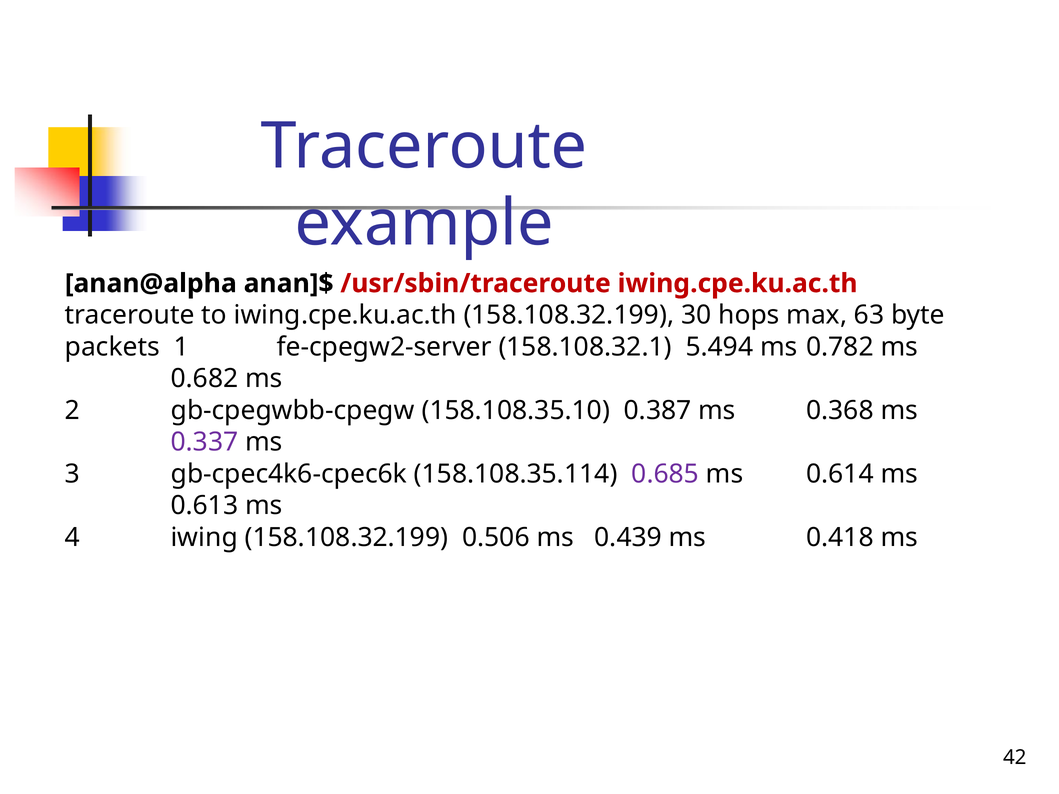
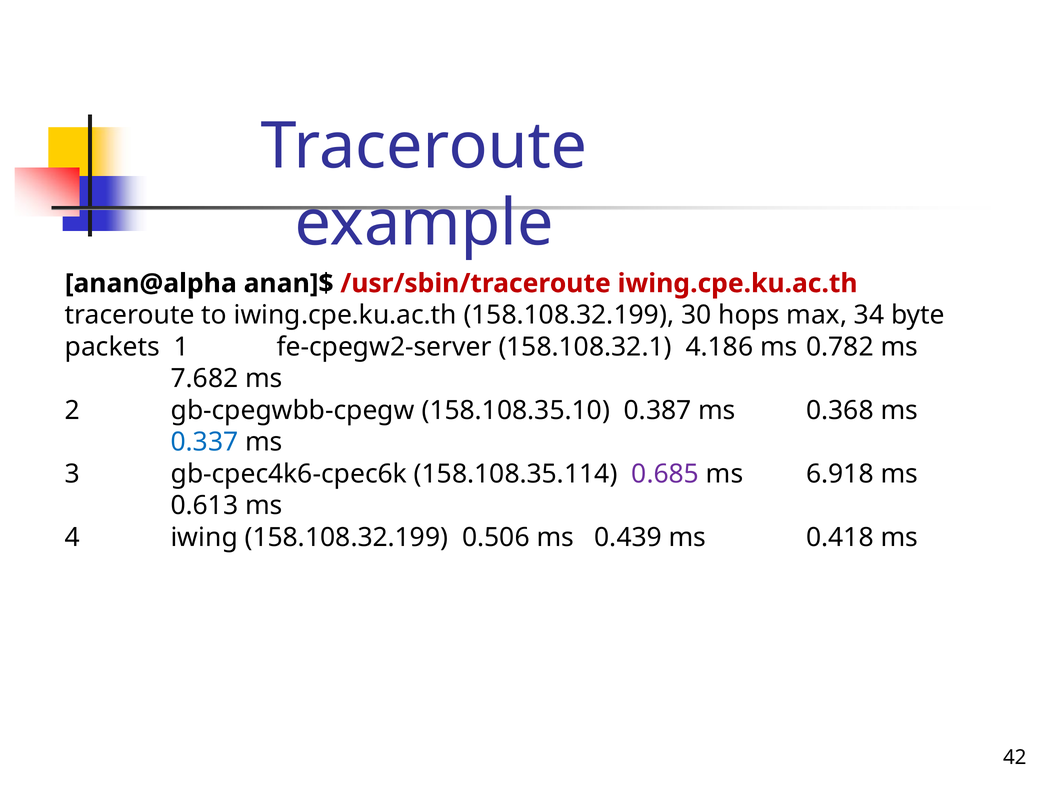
63: 63 -> 34
5.494: 5.494 -> 4.186
0.682: 0.682 -> 7.682
0.337 colour: purple -> blue
0.614: 0.614 -> 6.918
